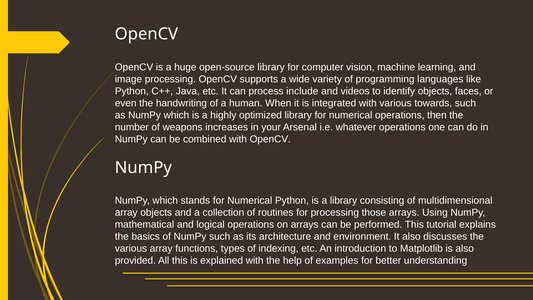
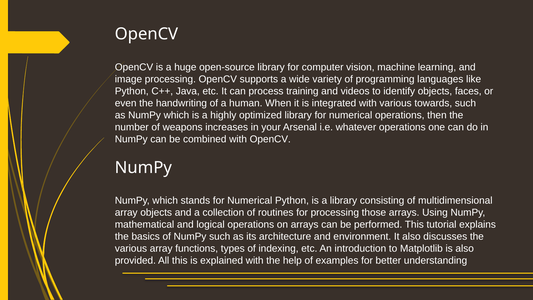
include: include -> training
